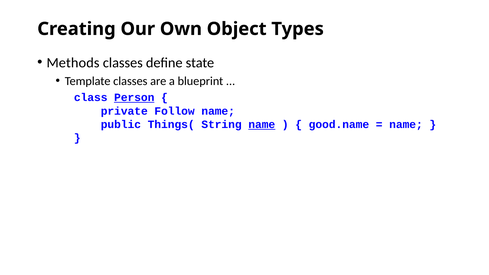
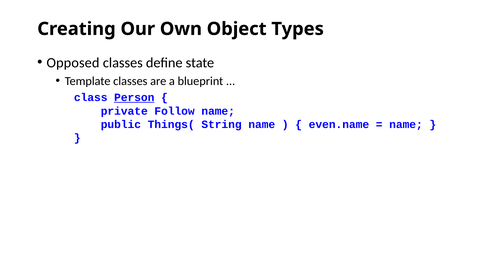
Methods: Methods -> Opposed
name at (262, 124) underline: present -> none
good.name: good.name -> even.name
